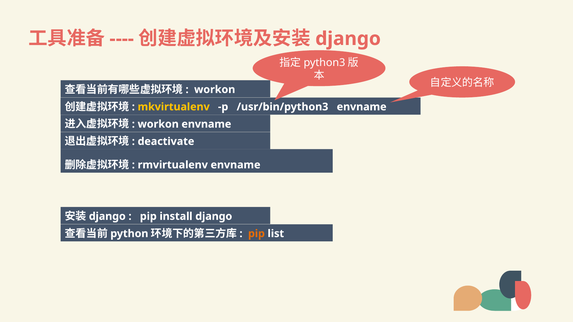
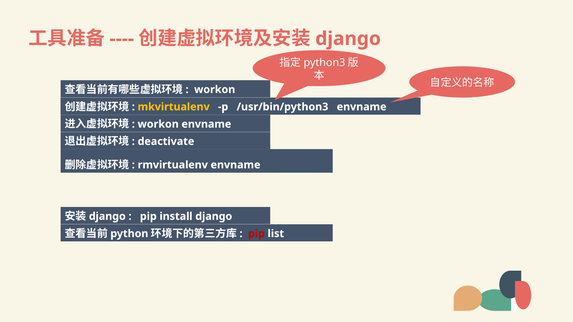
pip at (256, 234) colour: orange -> red
